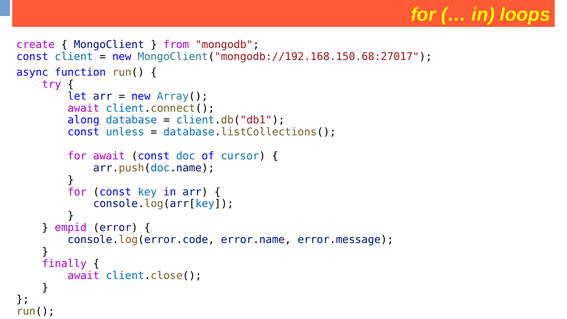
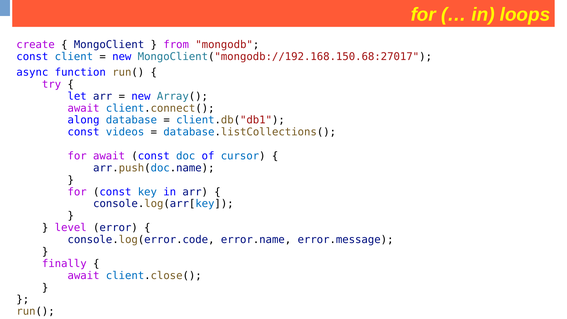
unless: unless -> videos
empid: empid -> level
